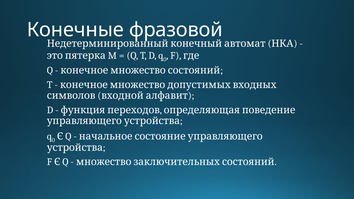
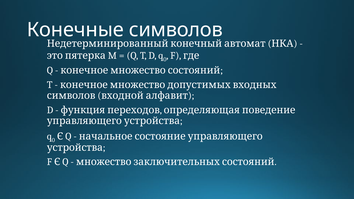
Конечные фразовой: фразовой -> символов
